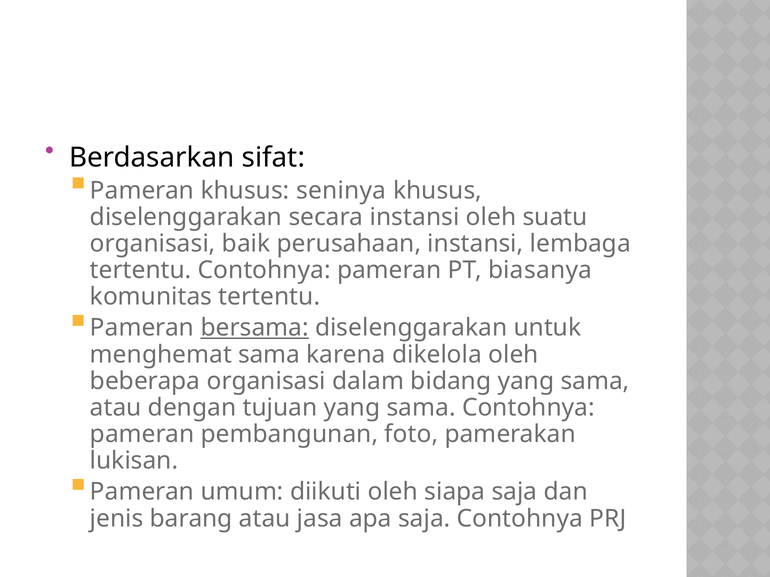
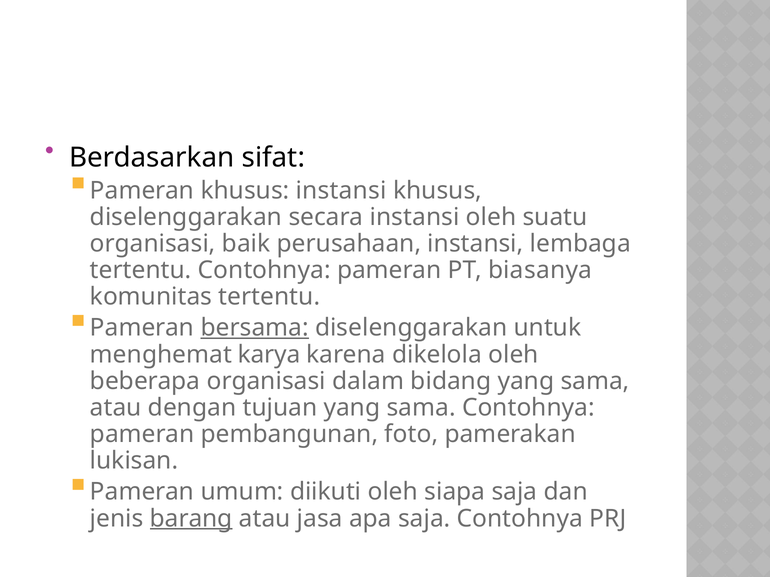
khusus seninya: seninya -> instansi
menghemat sama: sama -> karya
barang underline: none -> present
